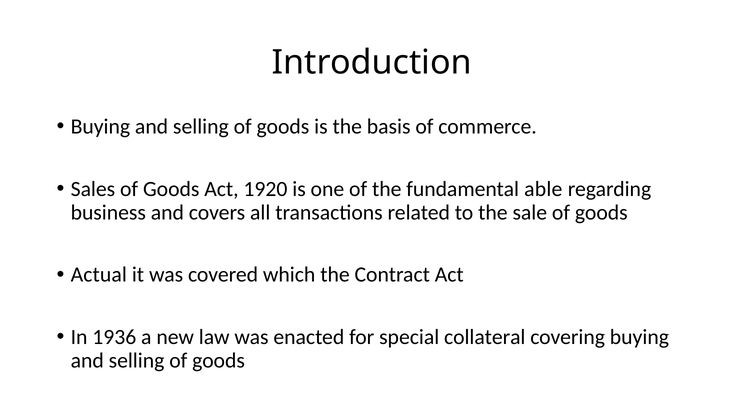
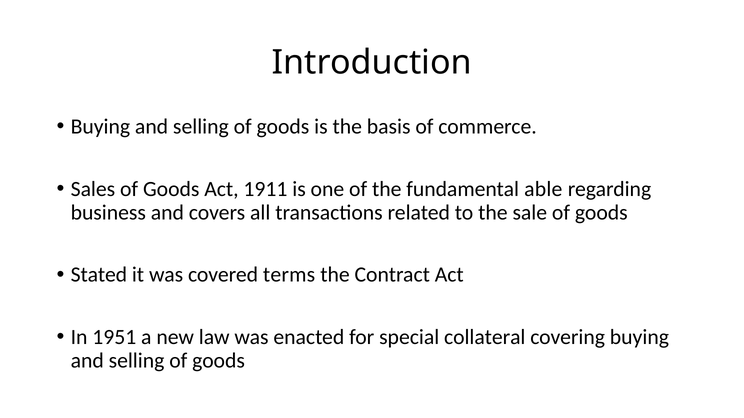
1920: 1920 -> 1911
Actual: Actual -> Stated
which: which -> terms
1936: 1936 -> 1951
